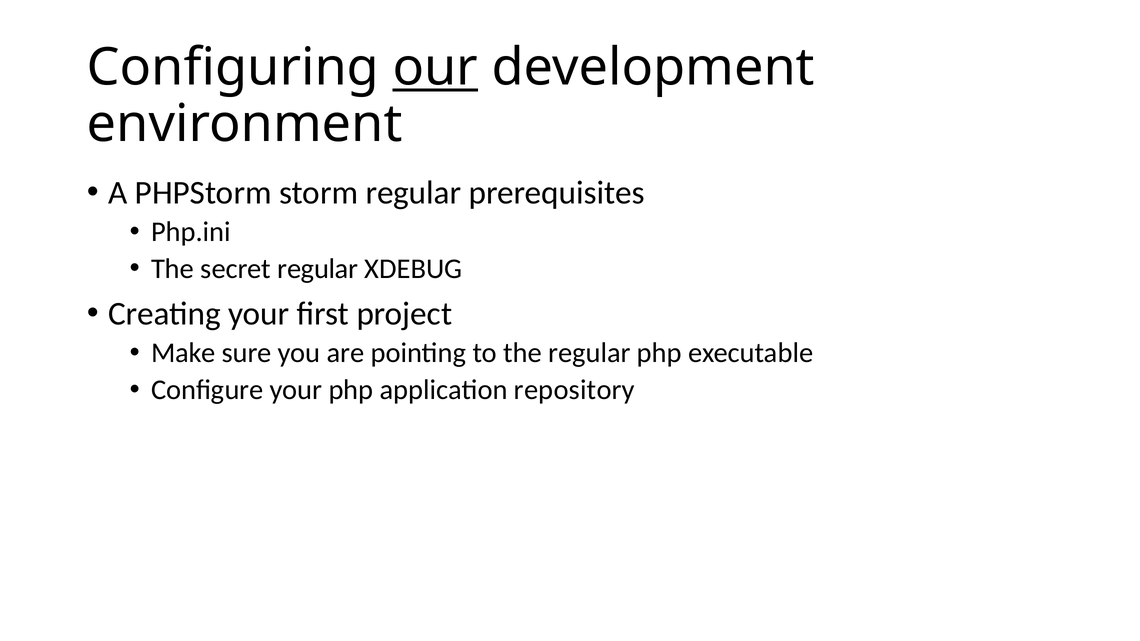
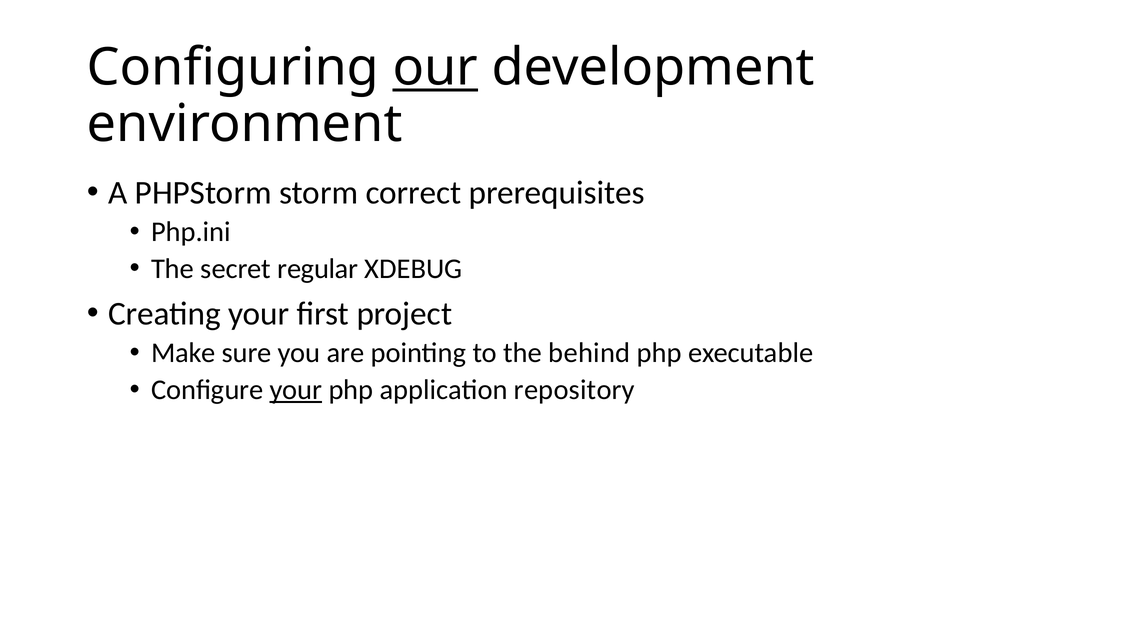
storm regular: regular -> correct
the regular: regular -> behind
your at (296, 390) underline: none -> present
